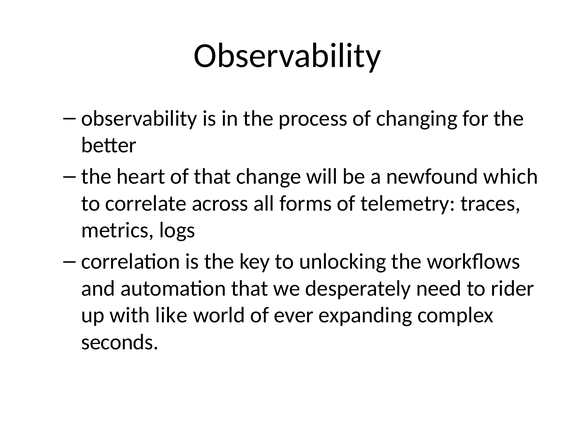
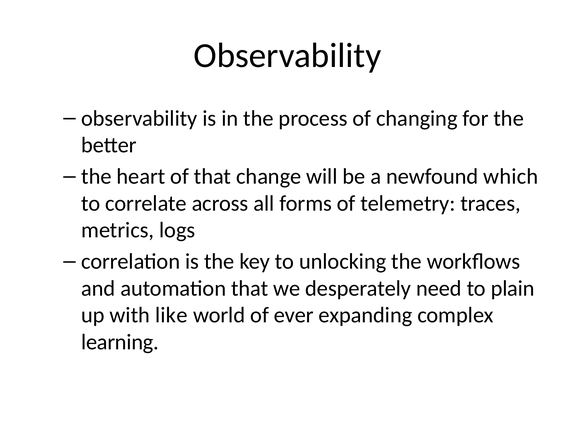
rider: rider -> plain
seconds: seconds -> learning
